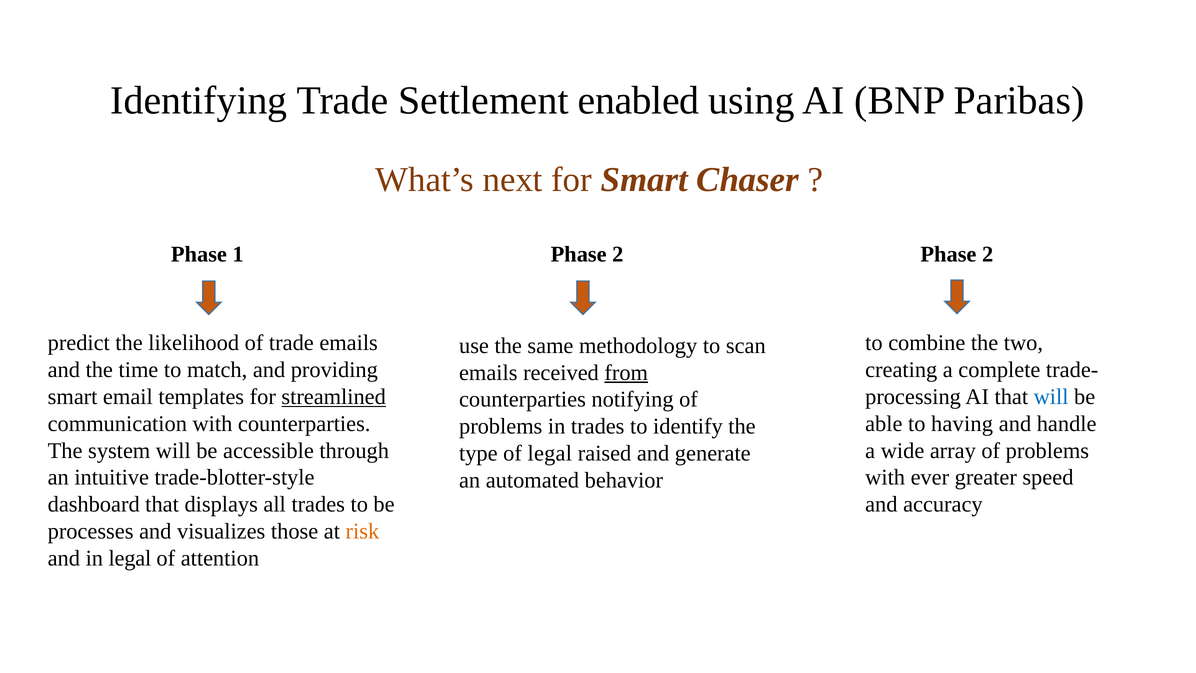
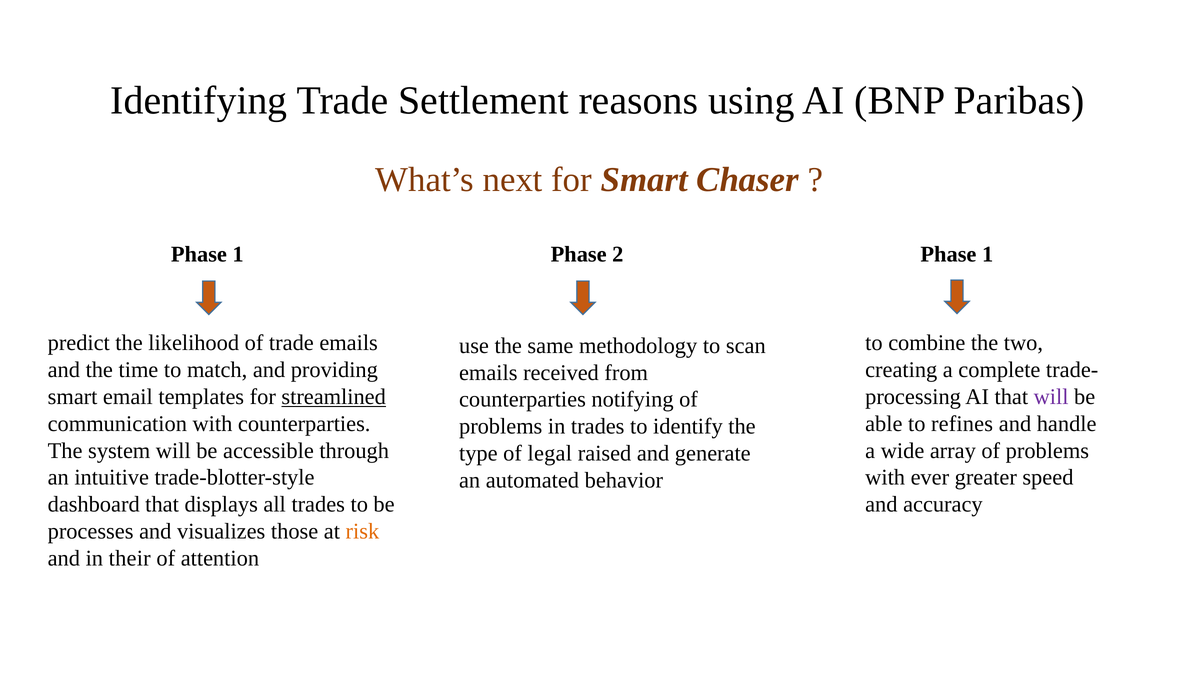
enabled: enabled -> reasons
2 Phase 2: 2 -> 1
from underline: present -> none
will at (1051, 397) colour: blue -> purple
having: having -> refines
in legal: legal -> their
